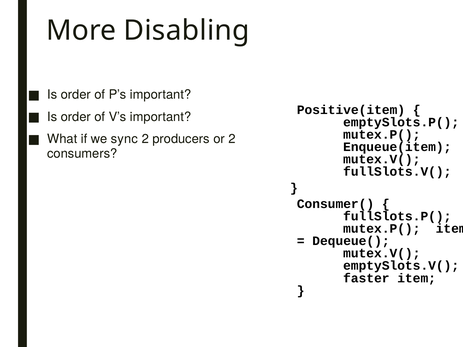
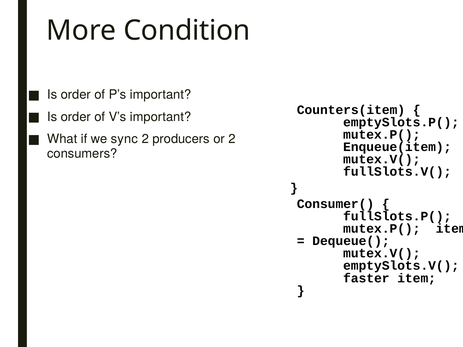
Disabling: Disabling -> Condition
Positive(item: Positive(item -> Counters(item
